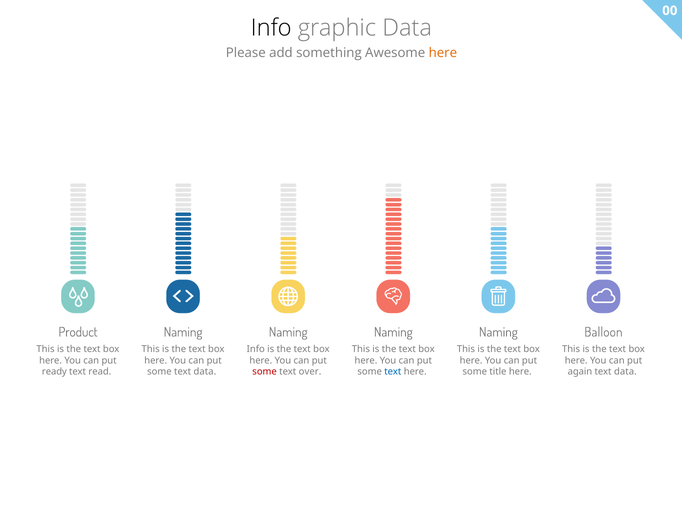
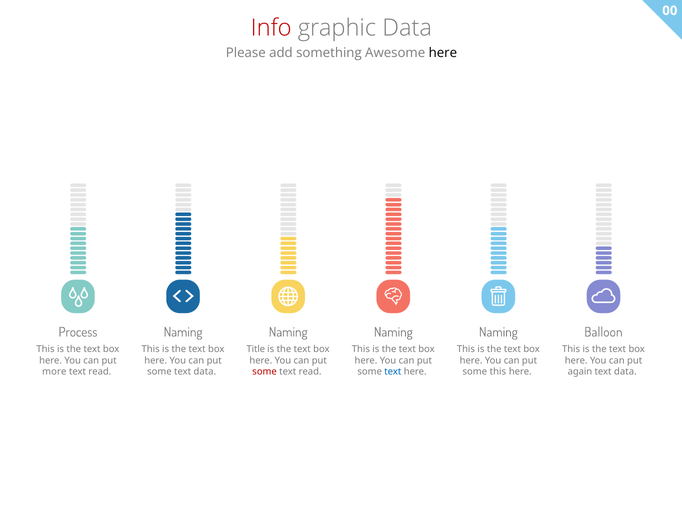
Info at (271, 28) colour: black -> red
here at (443, 53) colour: orange -> black
Product: Product -> Process
Info at (256, 349): Info -> Title
ready: ready -> more
over at (310, 372): over -> read
some title: title -> this
